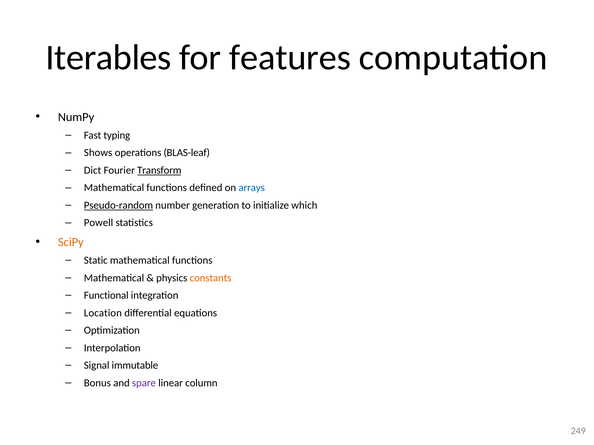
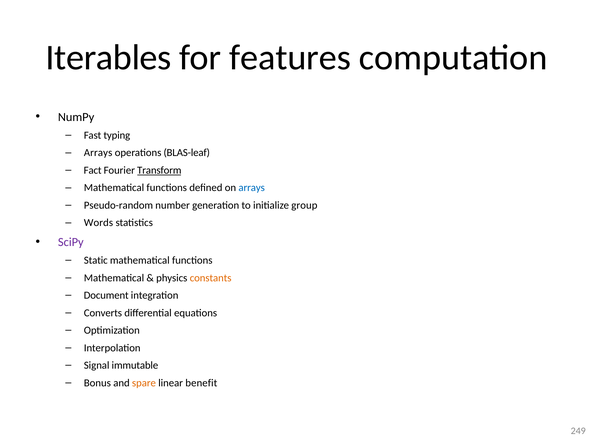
Shows at (98, 153): Shows -> Arrays
Dict: Dict -> Fact
Pseudo-random underline: present -> none
which: which -> group
Powell: Powell -> Words
SciPy colour: orange -> purple
Functional: Functional -> Document
Location: Location -> Converts
spare colour: purple -> orange
column: column -> benefit
